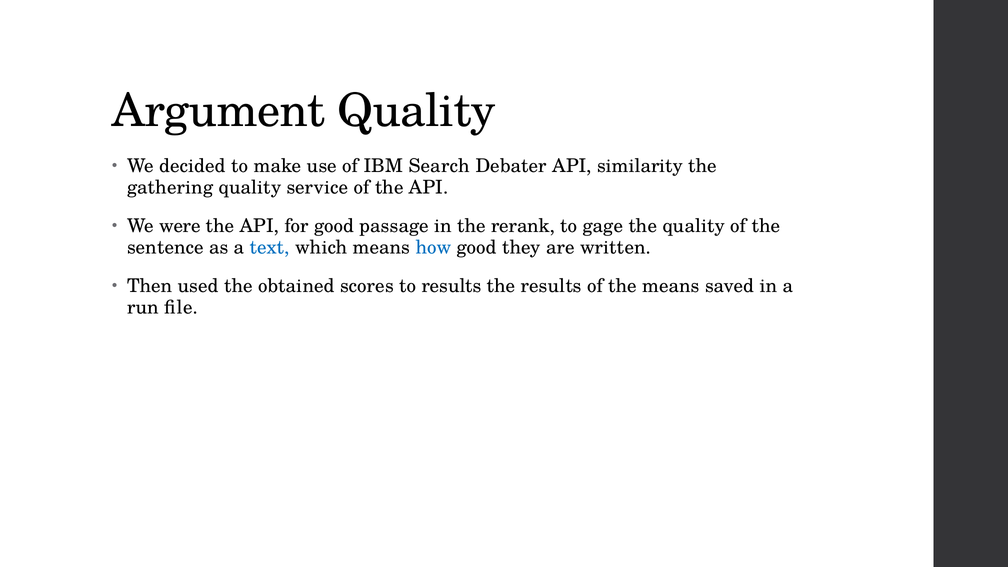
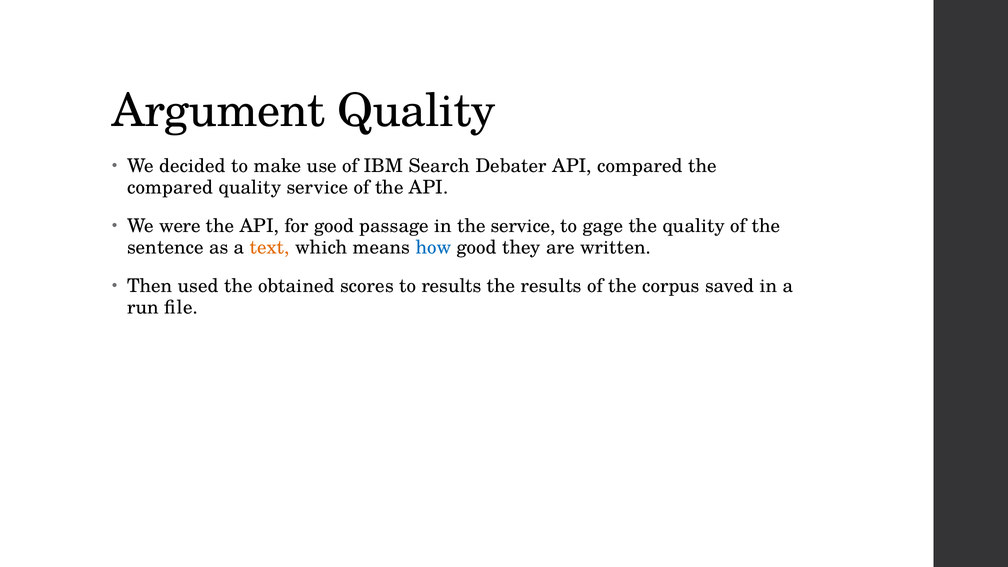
API similarity: similarity -> compared
gathering at (170, 188): gathering -> compared
the rerank: rerank -> service
text colour: blue -> orange
the means: means -> corpus
